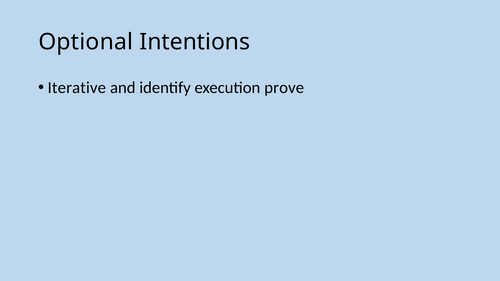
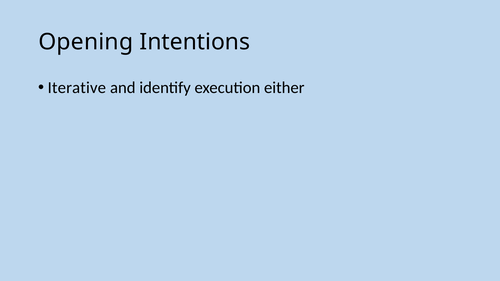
Optional: Optional -> Opening
prove: prove -> either
